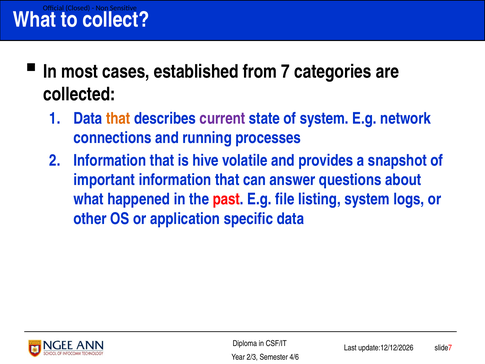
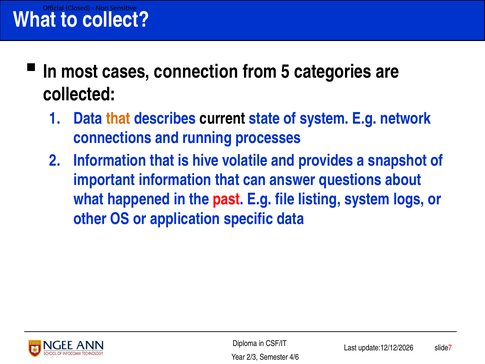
established: established -> connection
7: 7 -> 5
current colour: purple -> black
